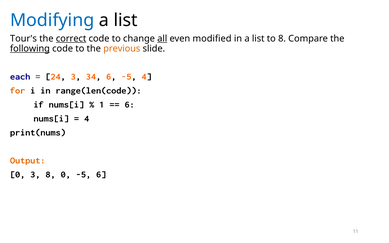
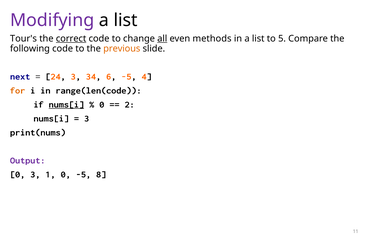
Modifying colour: blue -> purple
modified: modified -> methods
to 8: 8 -> 5
following underline: present -> none
each: each -> next
nums[i at (66, 105) underline: none -> present
1 at (102, 105): 1 -> 0
6 at (130, 105): 6 -> 2
4 at (87, 119): 4 -> 3
Output colour: orange -> purple
3 8: 8 -> 1
-5 6: 6 -> 8
